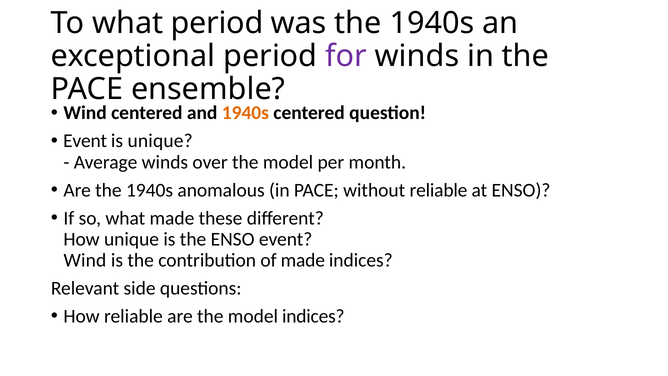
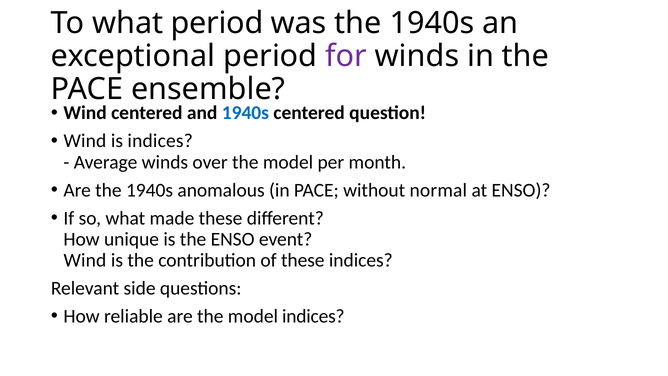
1940s at (245, 113) colour: orange -> blue
Event at (85, 141): Event -> Wind
is unique: unique -> indices
without reliable: reliable -> normal
of made: made -> these
